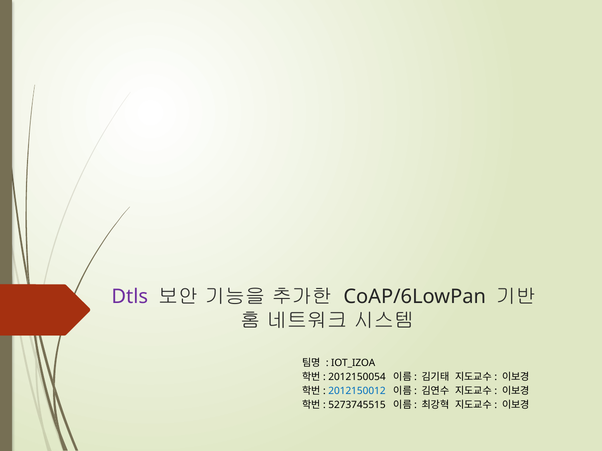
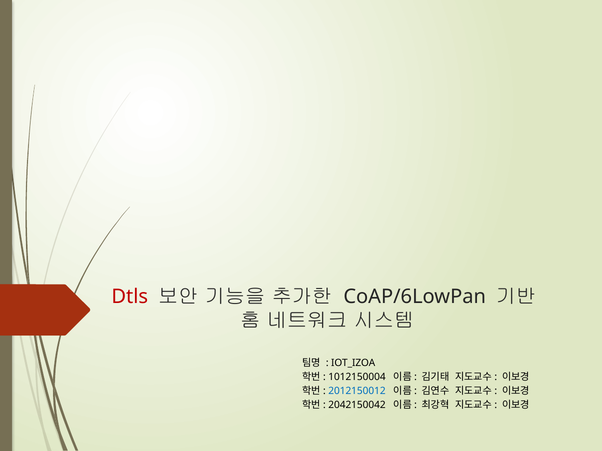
Dtls colour: purple -> red
2012150054: 2012150054 -> 1012150004
5273745515: 5273745515 -> 2042150042
